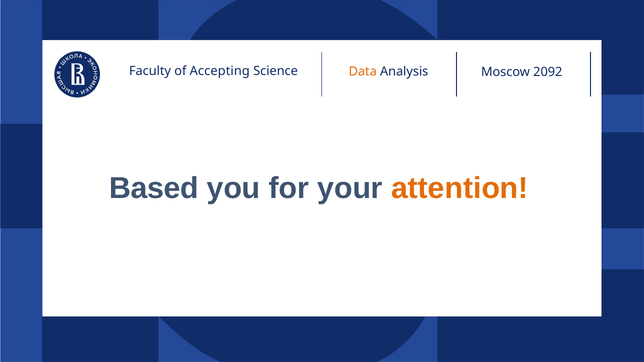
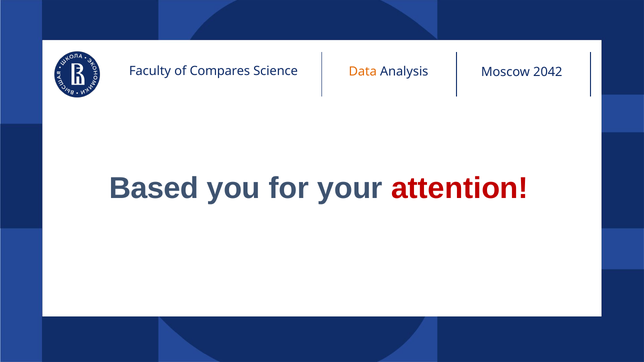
Accepting: Accepting -> Compares
2092: 2092 -> 2042
attention colour: orange -> red
